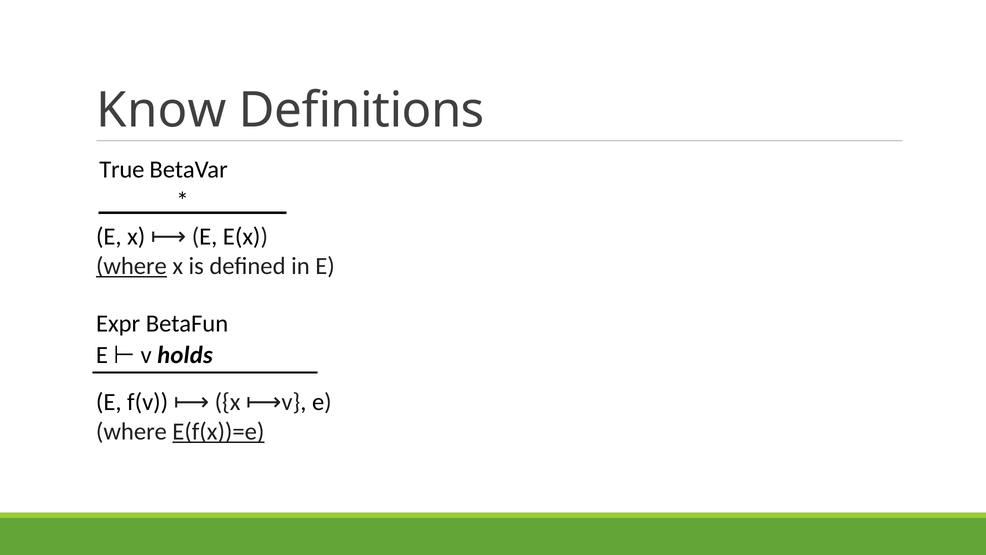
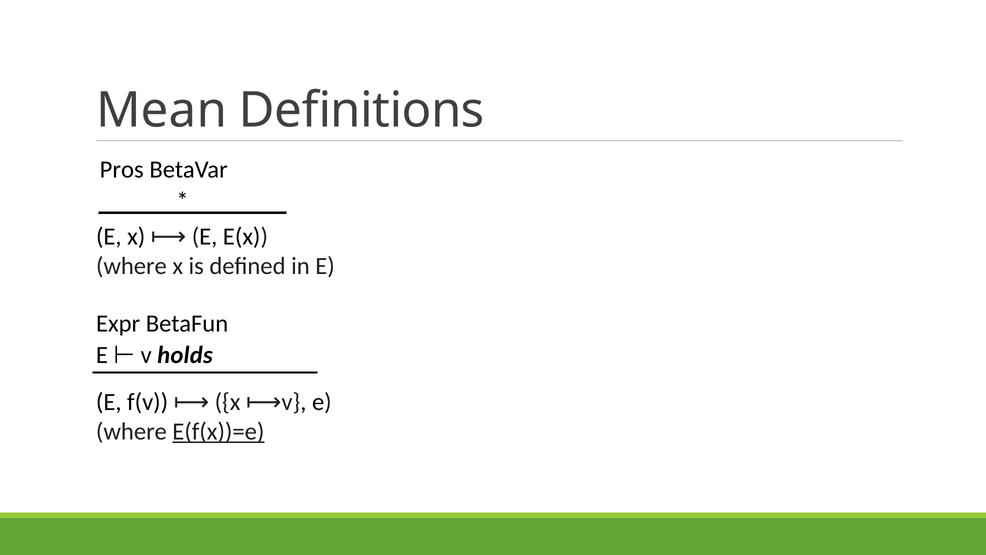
Know: Know -> Mean
True: True -> Pros
where at (131, 266) underline: present -> none
